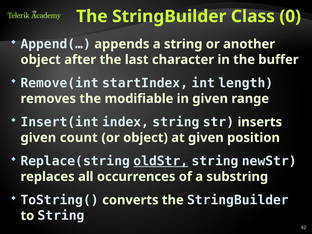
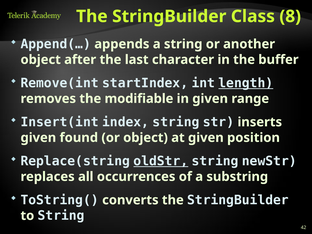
0: 0 -> 8
length underline: none -> present
count: count -> found
